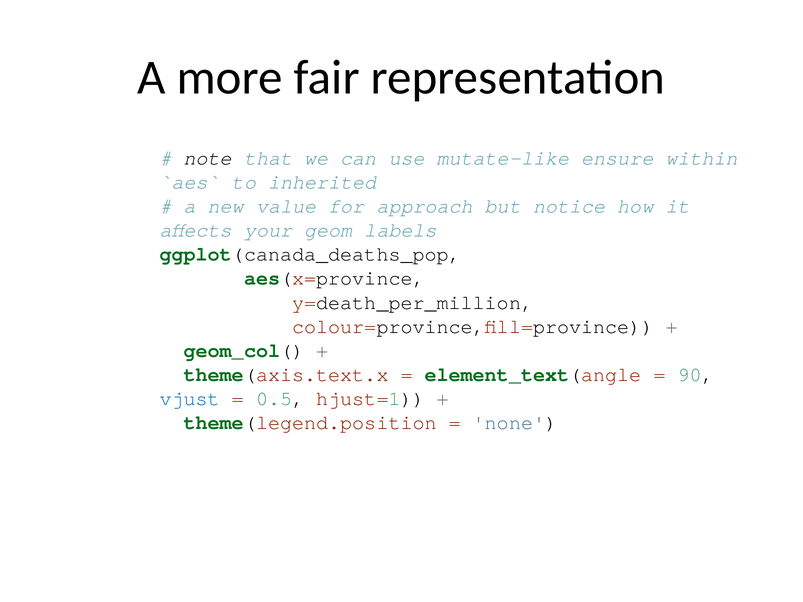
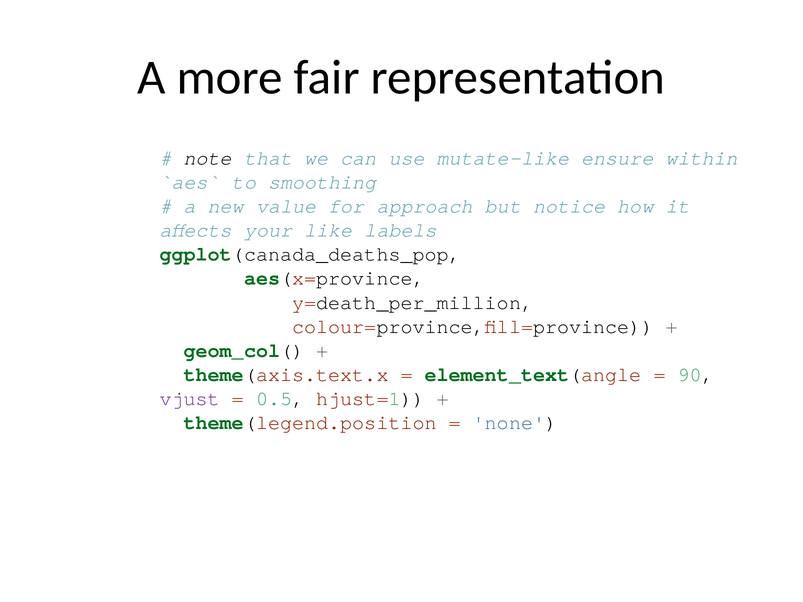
inherited: inherited -> smoothing
geom: geom -> like
vjust colour: blue -> purple
